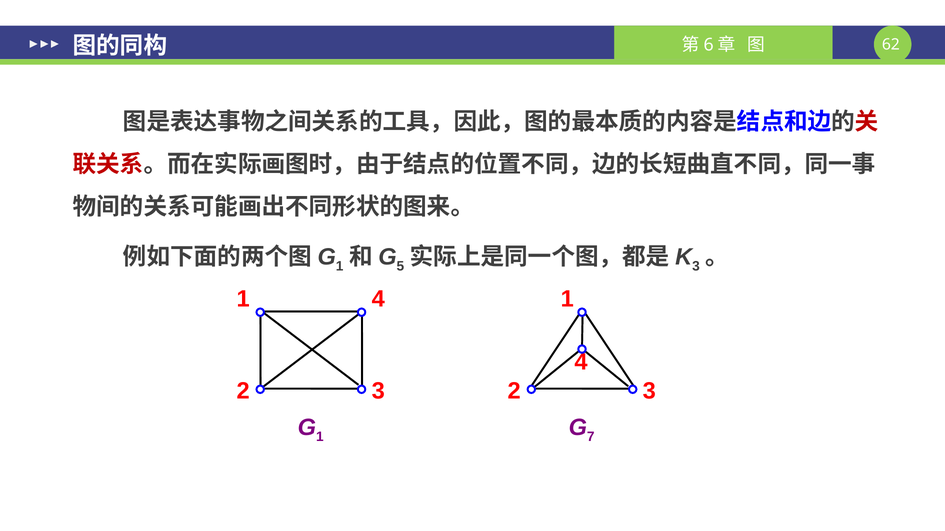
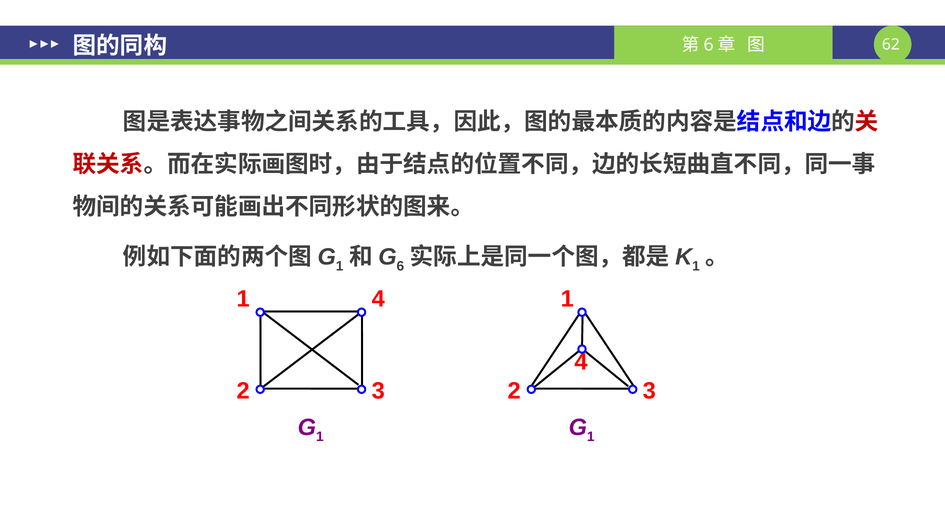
5: 5 -> 6
3 at (696, 266): 3 -> 1
7 at (591, 437): 7 -> 1
